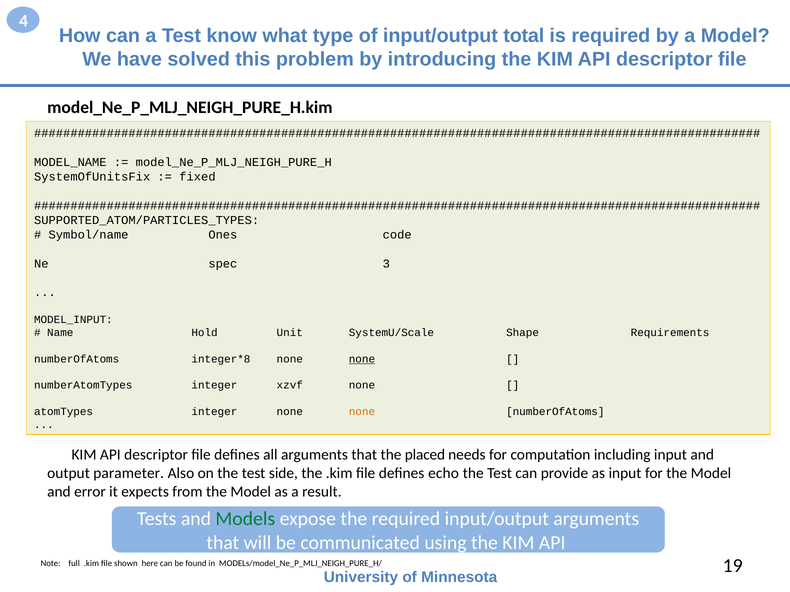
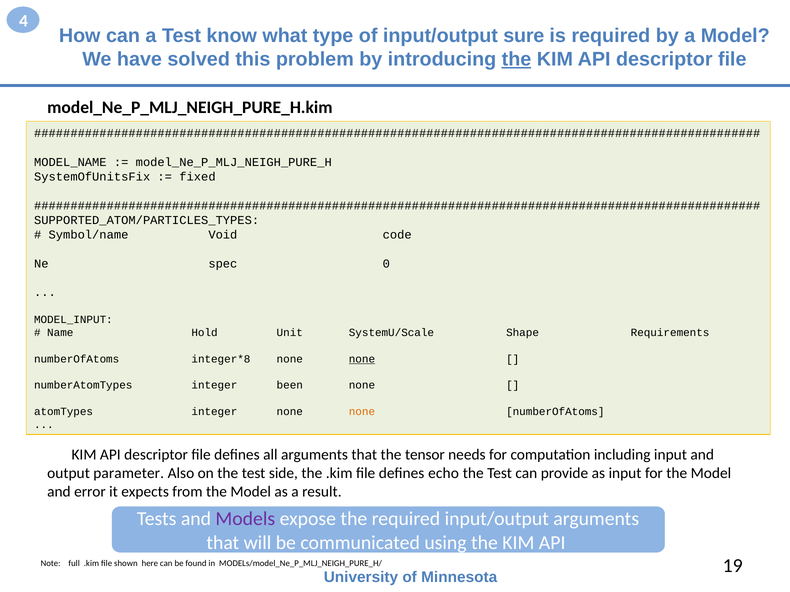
total: total -> sure
the at (516, 59) underline: none -> present
Ones: Ones -> Void
3: 3 -> 0
xzvf: xzvf -> been
placed: placed -> tensor
Models colour: green -> purple
